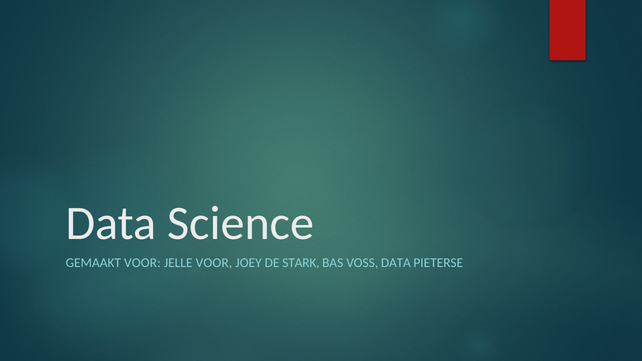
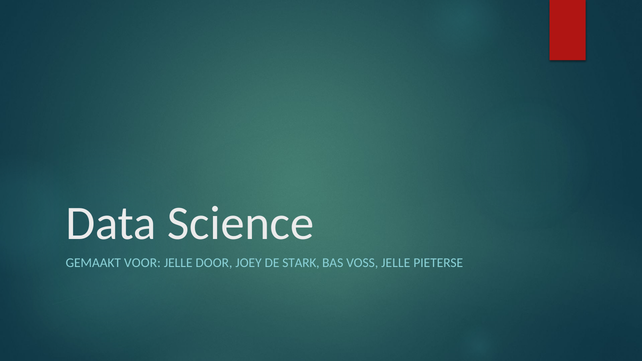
JELLE VOOR: VOOR -> DOOR
VOSS DATA: DATA -> JELLE
